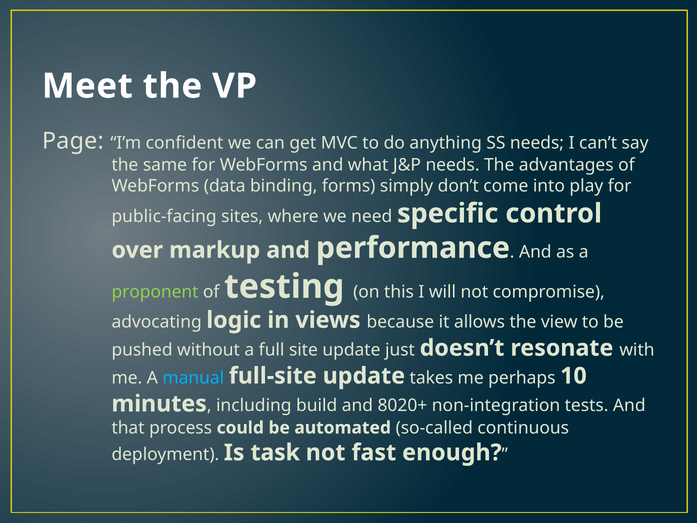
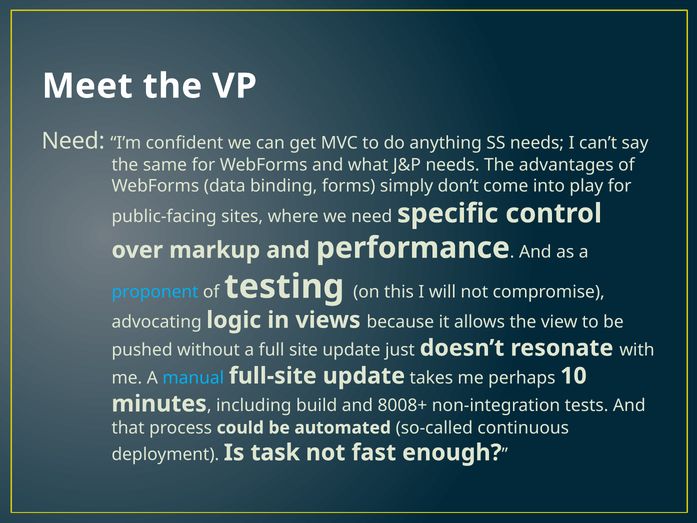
Page at (73, 141): Page -> Need
proponent colour: light green -> light blue
8020+: 8020+ -> 8008+
